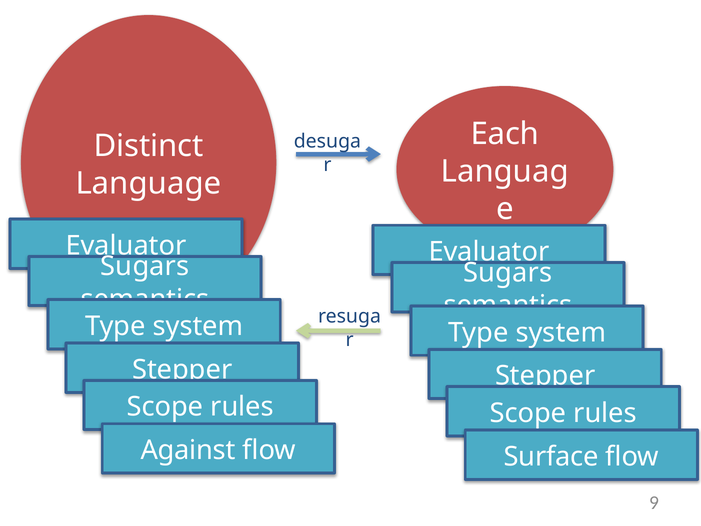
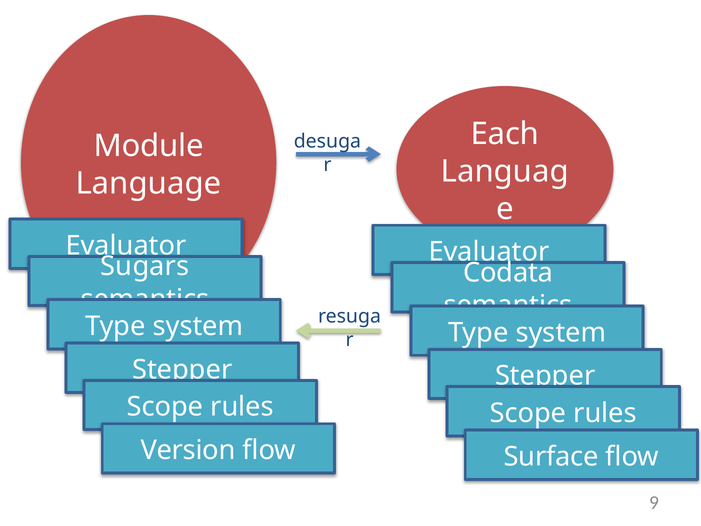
Distinct: Distinct -> Module
Sugars at (508, 273): Sugars -> Codata
Against: Against -> Version
